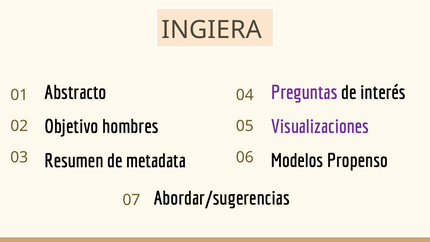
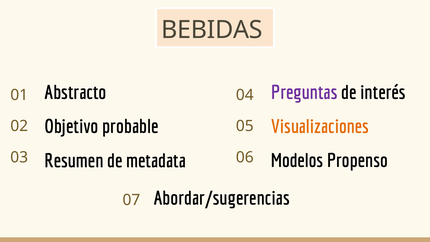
INGIERA: INGIERA -> BEBIDAS
Visualizaciones colour: purple -> orange
hombres: hombres -> probable
